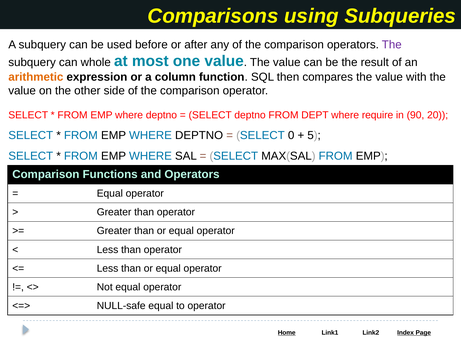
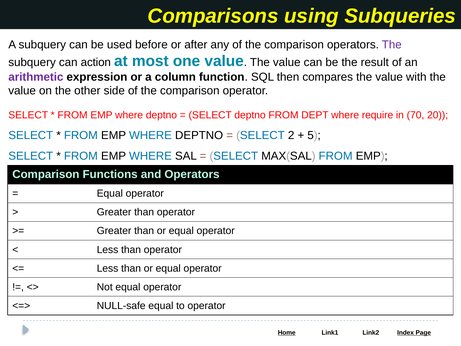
whole: whole -> action
arithmetic colour: orange -> purple
90: 90 -> 70
0: 0 -> 2
